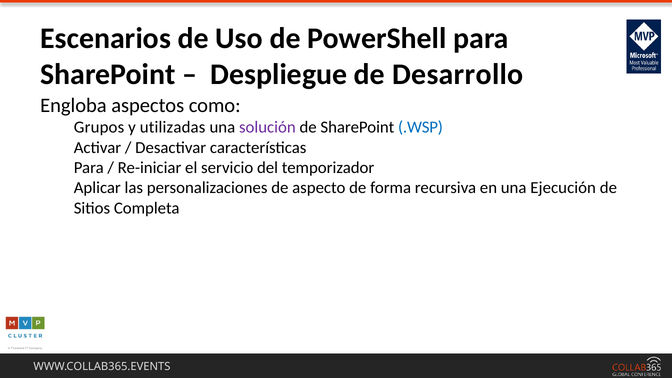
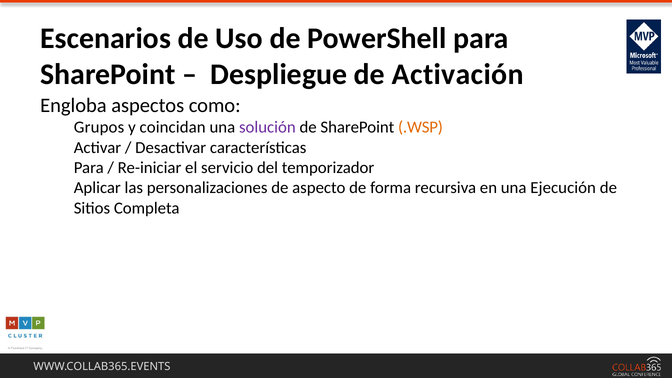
Desarrollo: Desarrollo -> Activación
utilizadas: utilizadas -> coincidan
.WSP colour: blue -> orange
